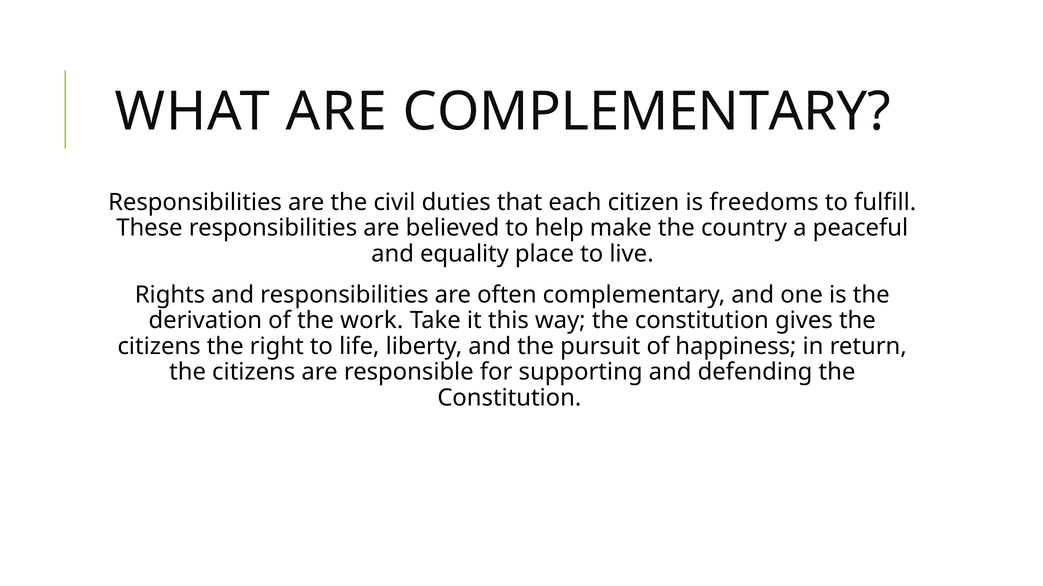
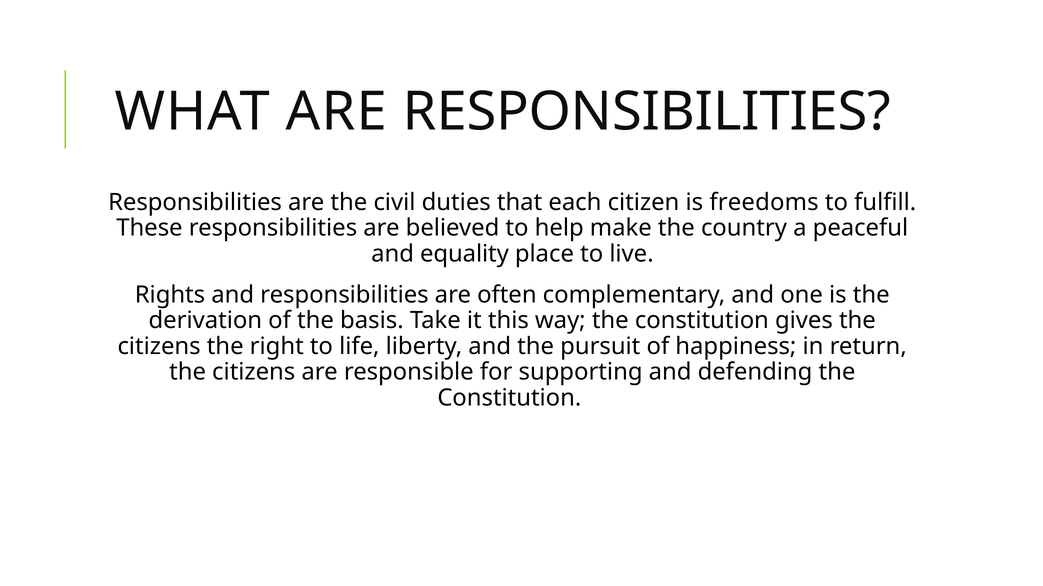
ARE COMPLEMENTARY: COMPLEMENTARY -> RESPONSIBILITIES
work: work -> basis
